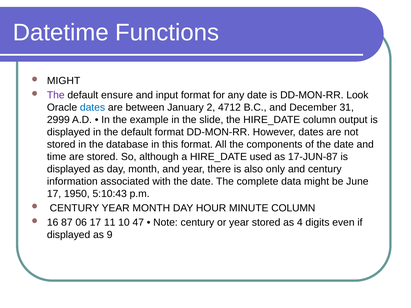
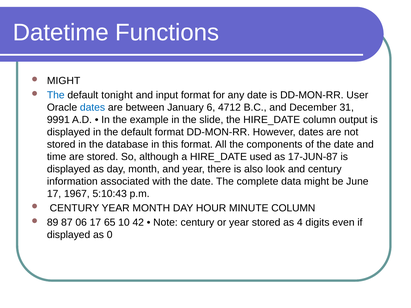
The at (56, 95) colour: purple -> blue
ensure: ensure -> tonight
Look: Look -> User
2: 2 -> 6
2999: 2999 -> 9991
only: only -> look
1950: 1950 -> 1967
16: 16 -> 89
11: 11 -> 65
47: 47 -> 42
9: 9 -> 0
